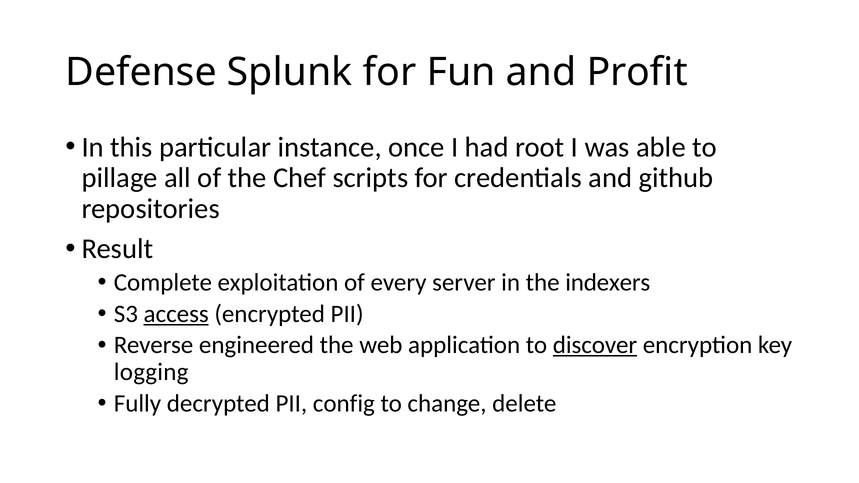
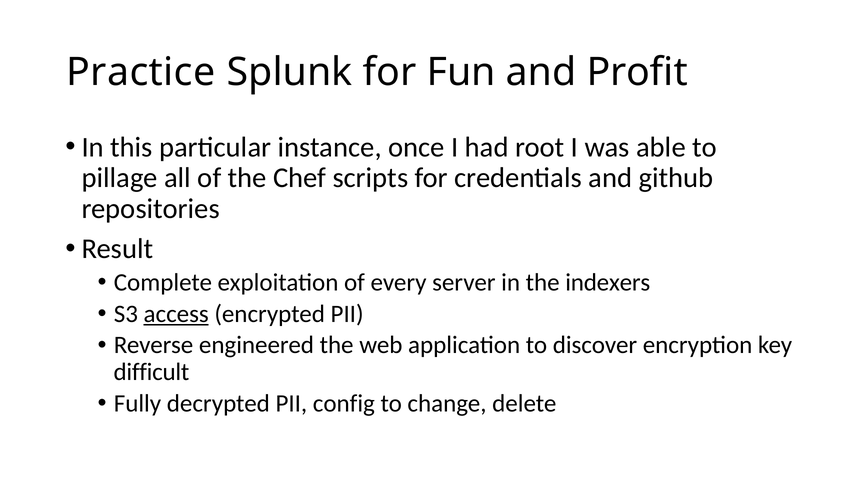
Defense: Defense -> Practice
discover underline: present -> none
logging: logging -> difficult
